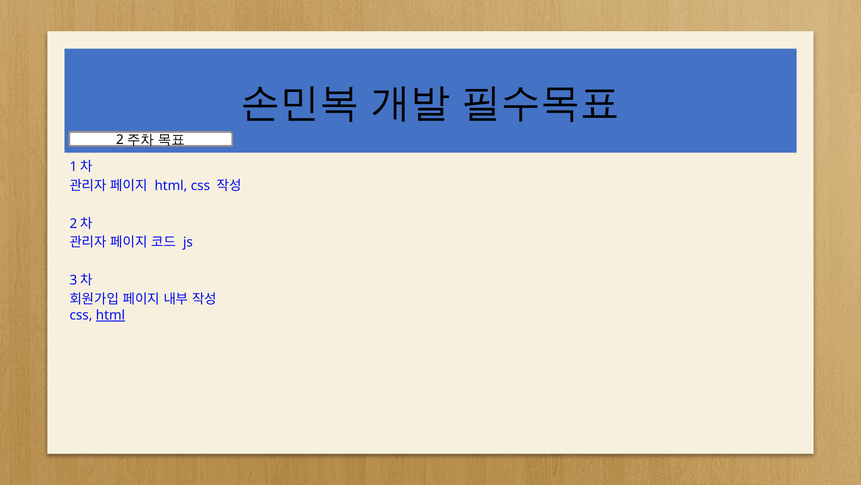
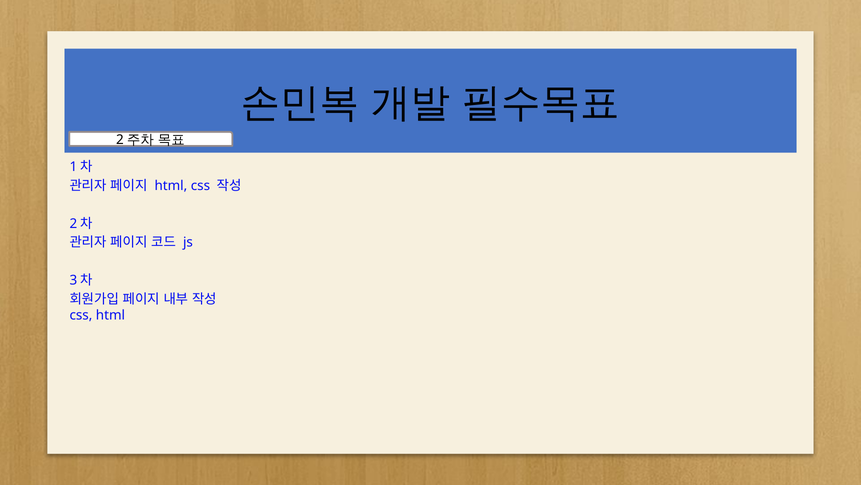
html at (110, 315) underline: present -> none
